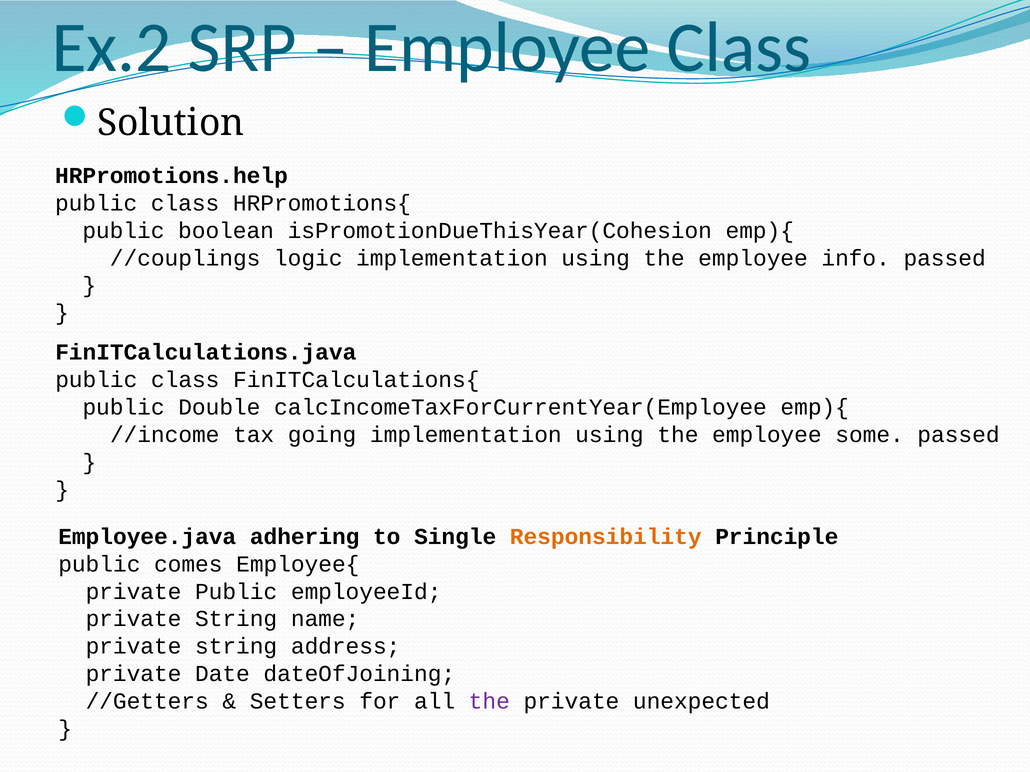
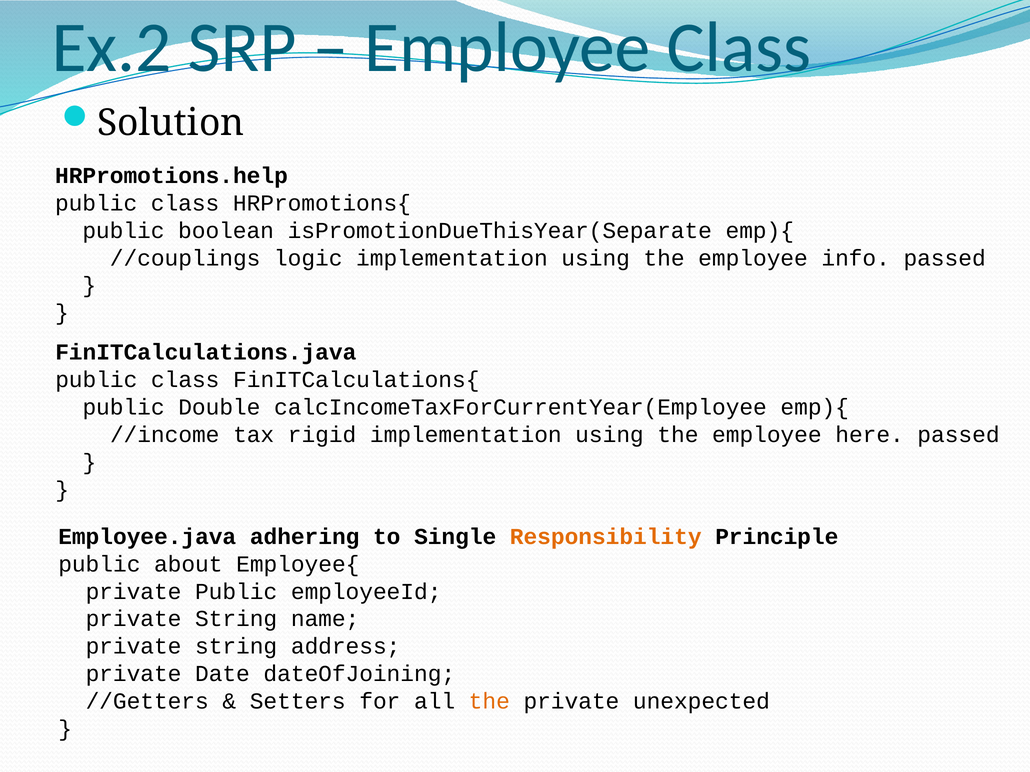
isPromotionDueThisYear(Cohesion: isPromotionDueThisYear(Cohesion -> isPromotionDueThisYear(Separate
going: going -> rigid
some: some -> here
comes: comes -> about
the at (489, 702) colour: purple -> orange
